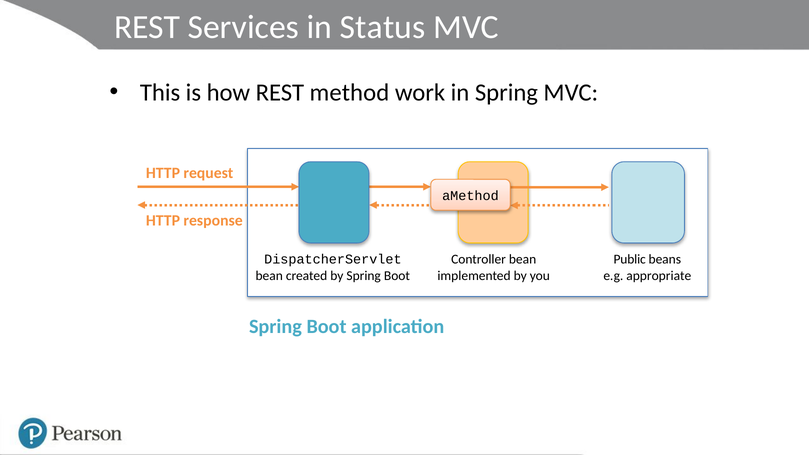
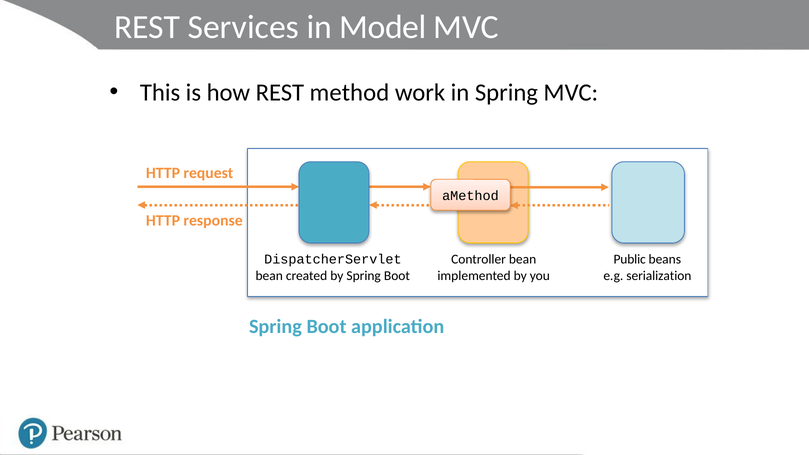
Status: Status -> Model
appropriate: appropriate -> serialization
